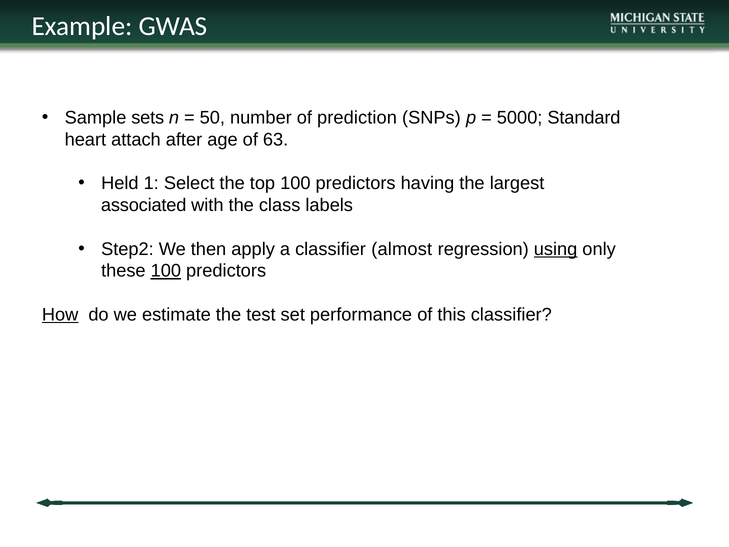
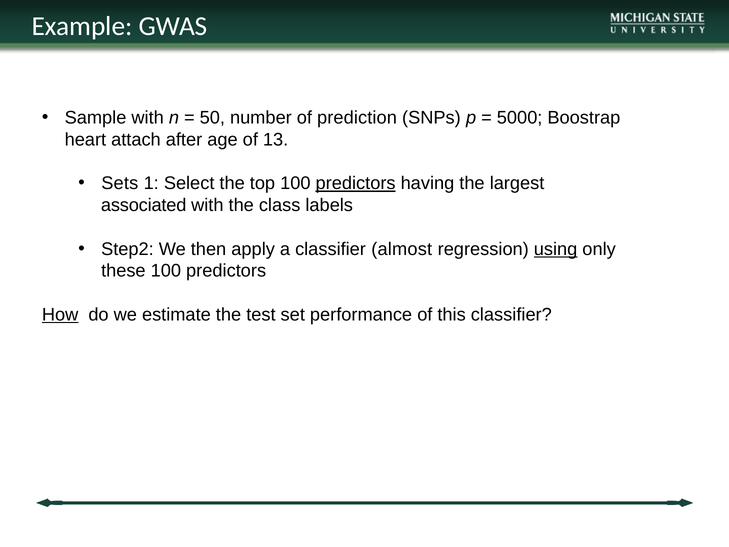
Sample sets: sets -> with
Standard: Standard -> Boostrap
63: 63 -> 13
Held: Held -> Sets
predictors at (356, 183) underline: none -> present
100 at (166, 271) underline: present -> none
